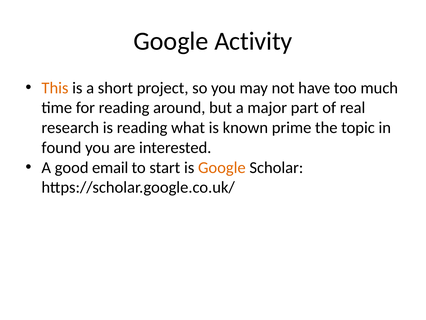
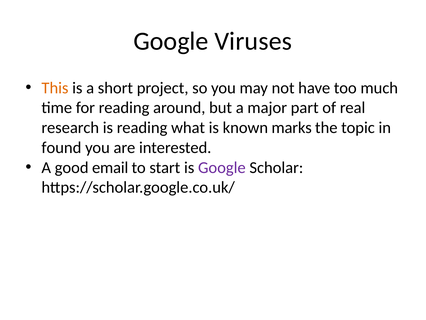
Activity: Activity -> Viruses
prime: prime -> marks
Google at (222, 167) colour: orange -> purple
